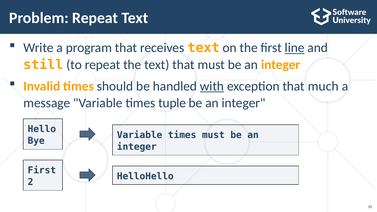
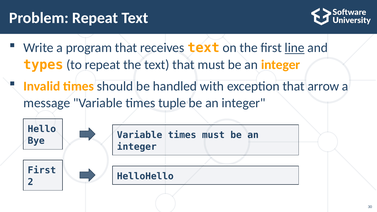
still: still -> types
with underline: present -> none
much: much -> arrow
